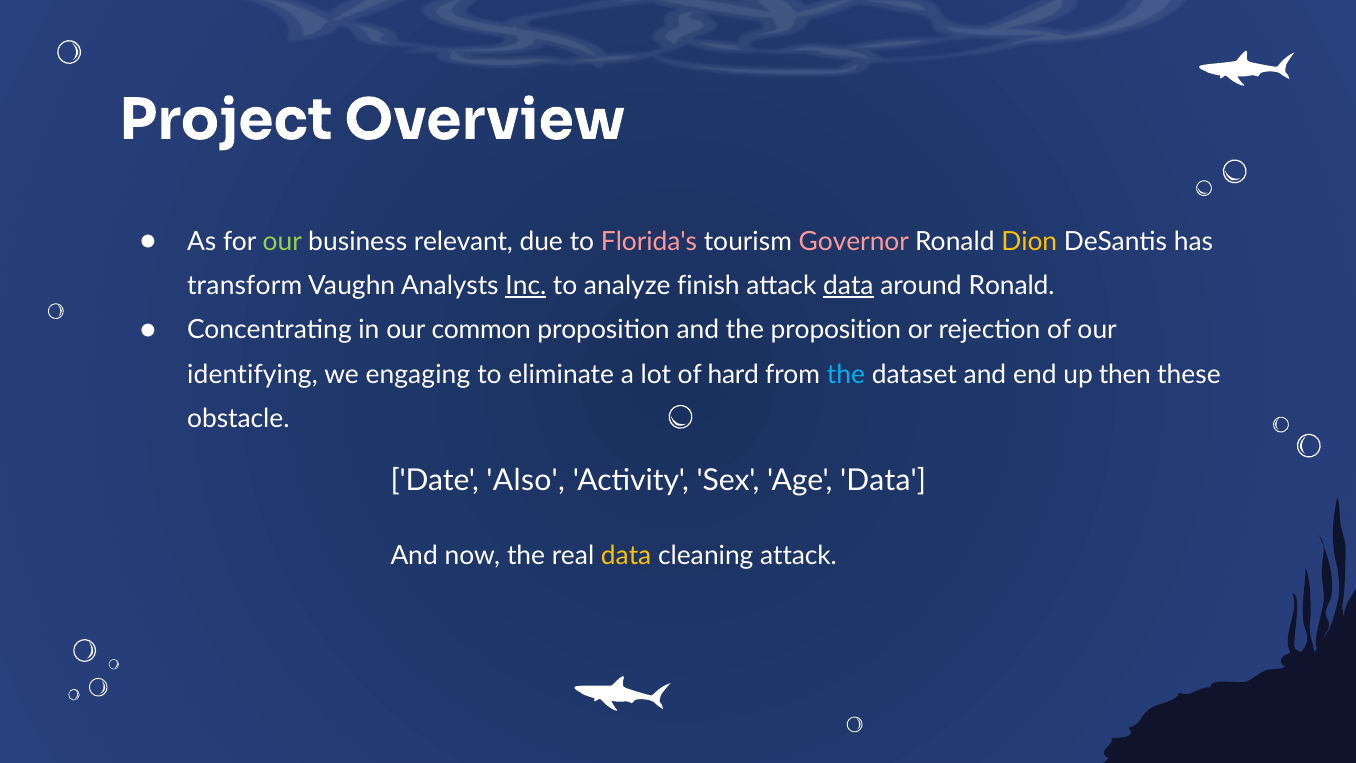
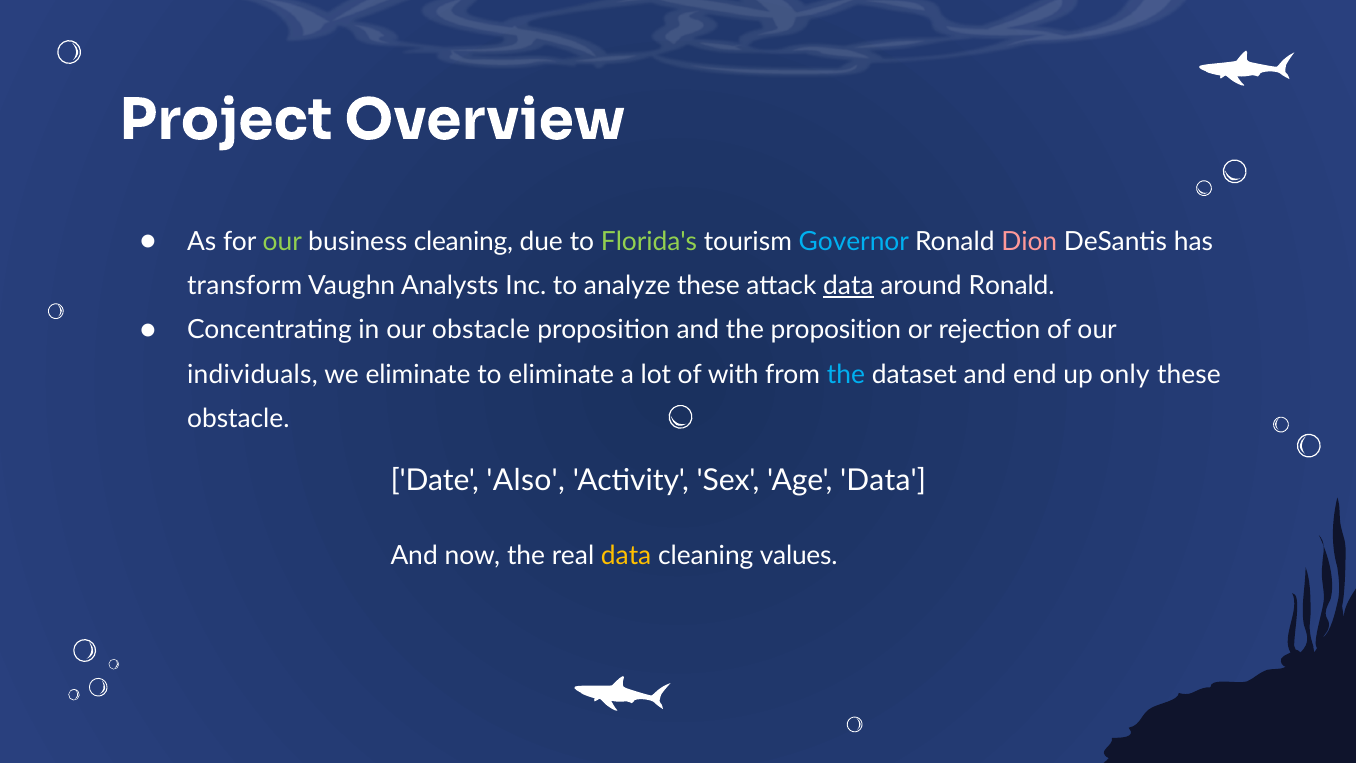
business relevant: relevant -> cleaning
Florida's colour: pink -> light green
Governor colour: pink -> light blue
Dion colour: yellow -> pink
Inc underline: present -> none
analyze finish: finish -> these
our common: common -> obstacle
identifying: identifying -> individuals
we engaging: engaging -> eliminate
hard: hard -> with
then: then -> only
cleaning attack: attack -> values
